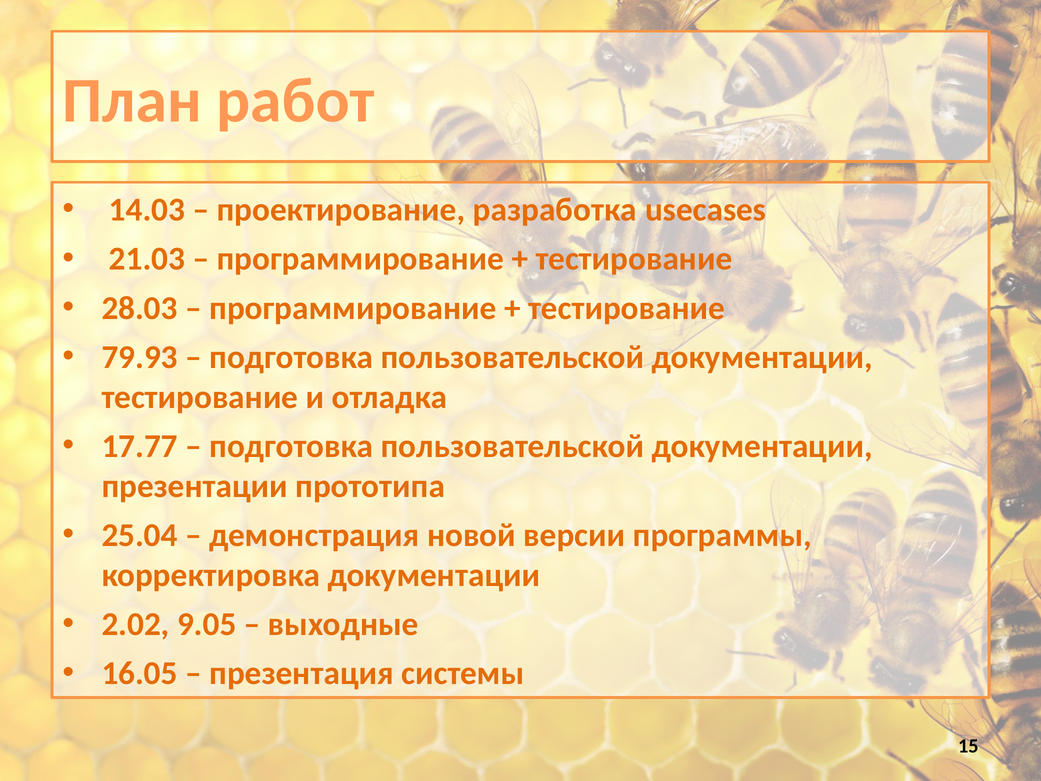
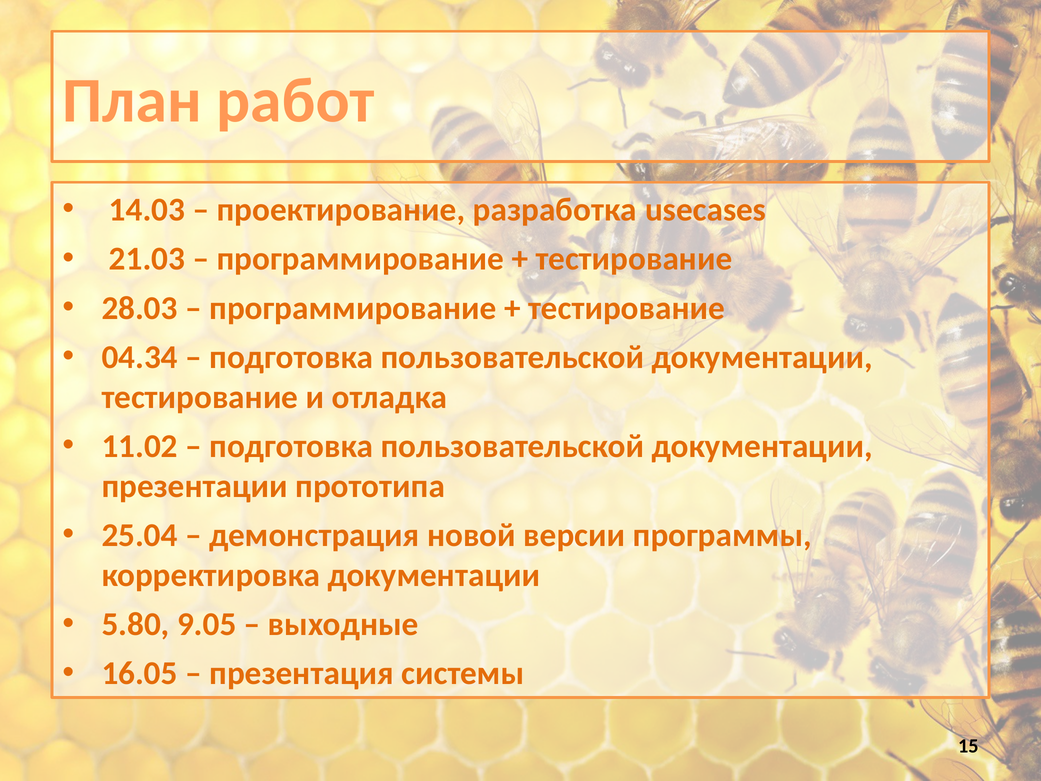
79.93: 79.93 -> 04.34
17.77: 17.77 -> 11.02
2.02: 2.02 -> 5.80
